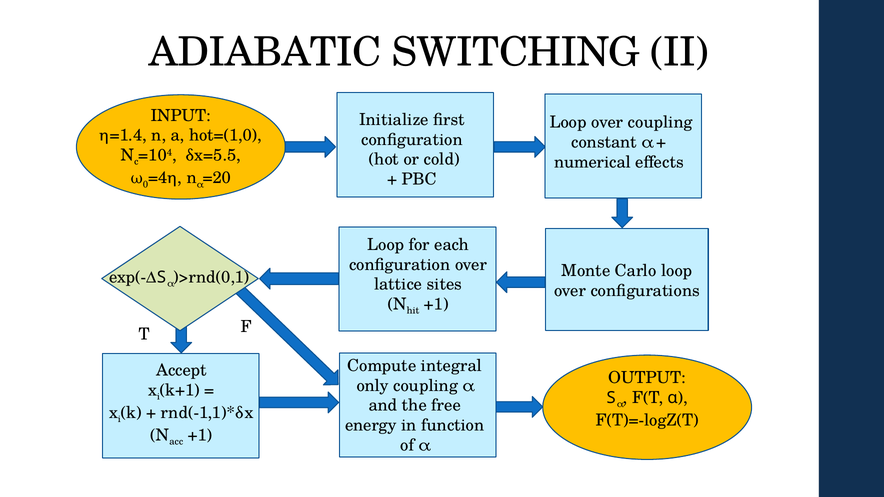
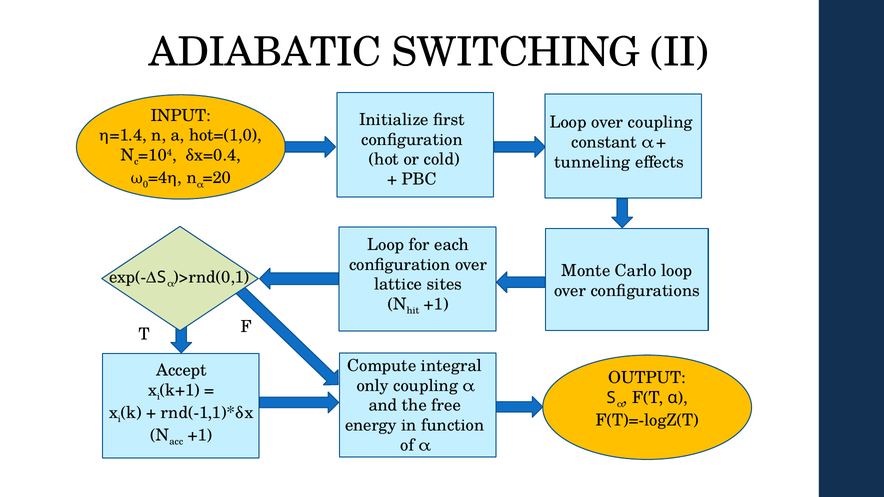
δx=5.5: δx=5.5 -> δx=0.4
numerical: numerical -> tunneling
